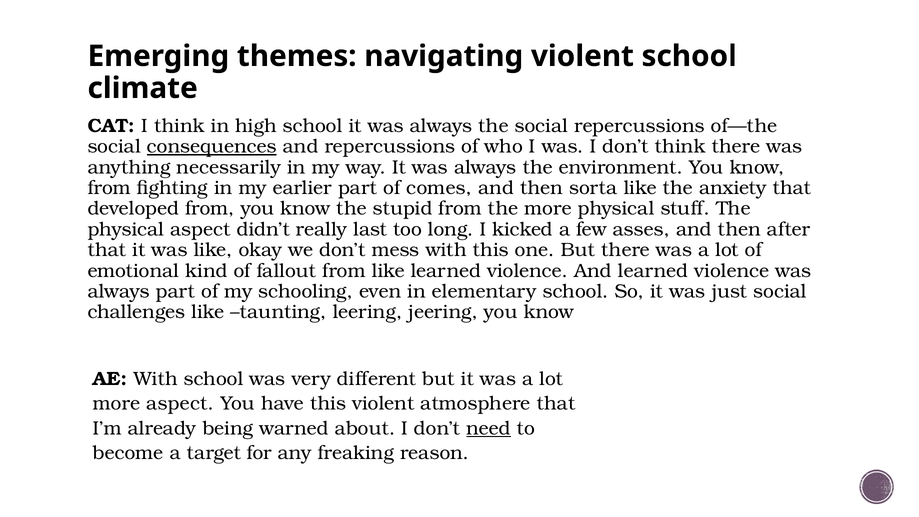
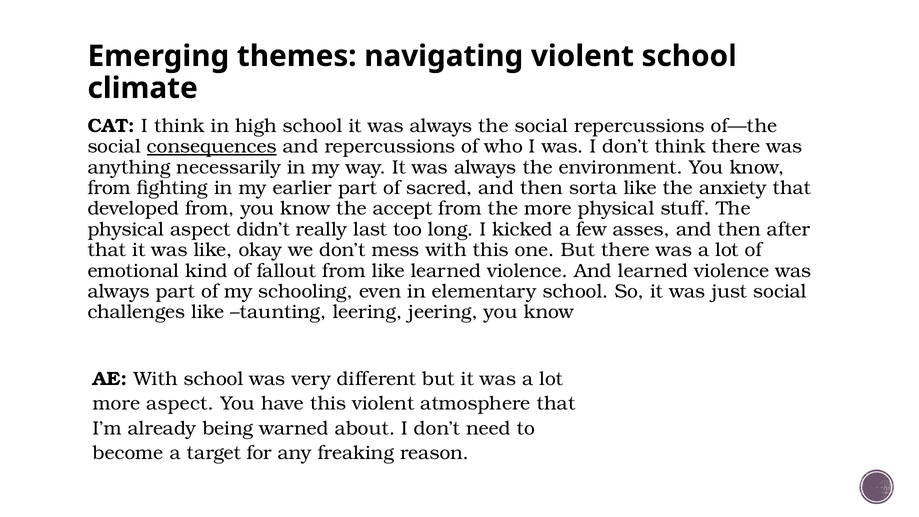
comes: comes -> sacred
stupid: stupid -> accept
need underline: present -> none
